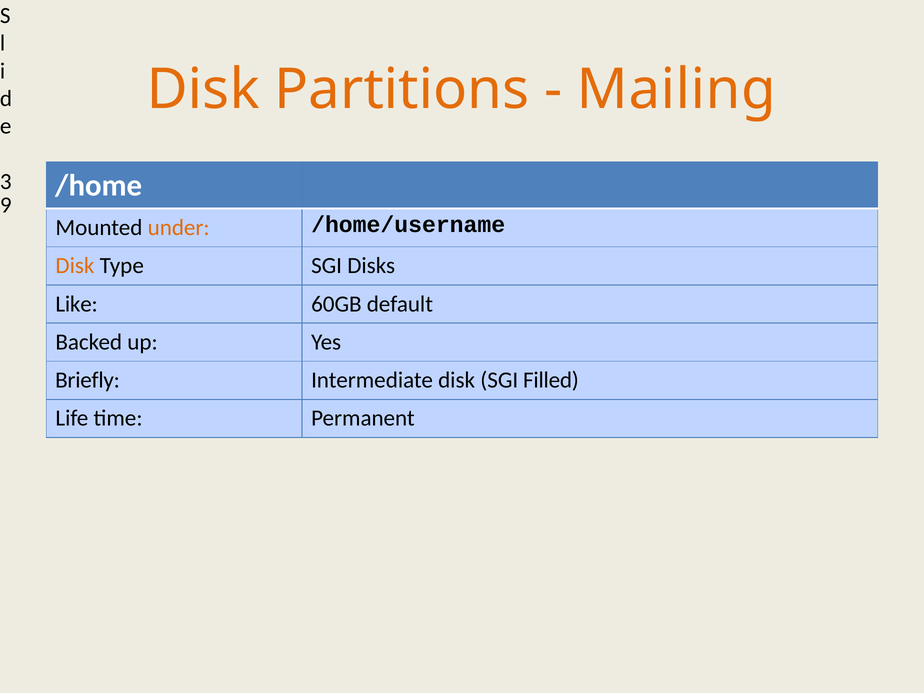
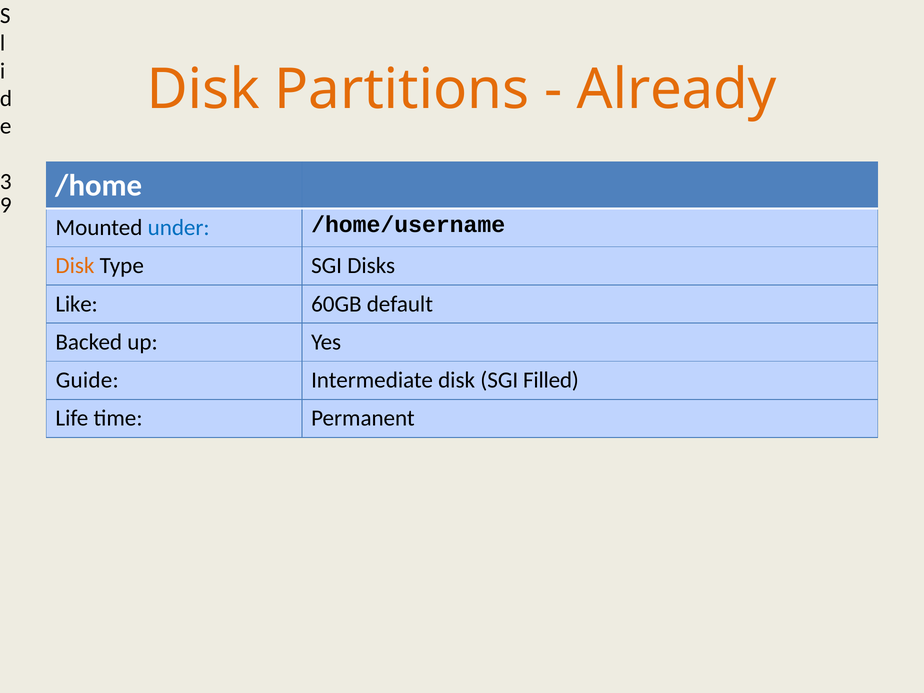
Mailing: Mailing -> Already
under colour: orange -> blue
Briefly: Briefly -> Guide
